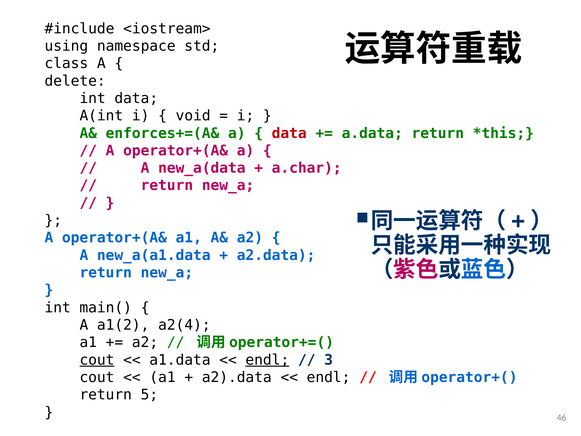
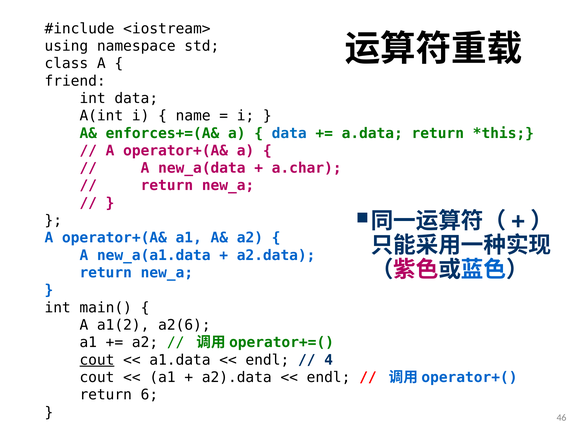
delete: delete -> friend
void: void -> name
data at (289, 133) colour: red -> blue
a2(4: a2(4 -> a2(6
endl at (267, 360) underline: present -> none
3: 3 -> 4
5: 5 -> 6
